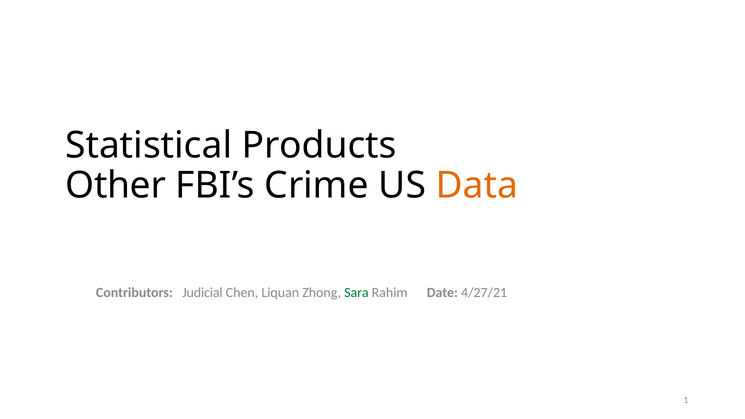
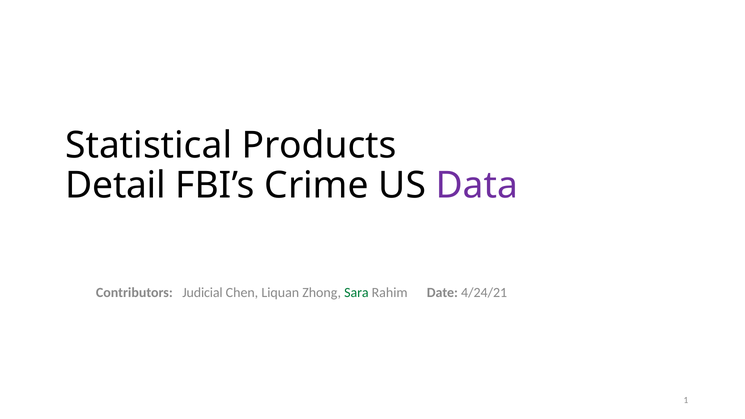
Other: Other -> Detail
Data colour: orange -> purple
4/27/21: 4/27/21 -> 4/24/21
